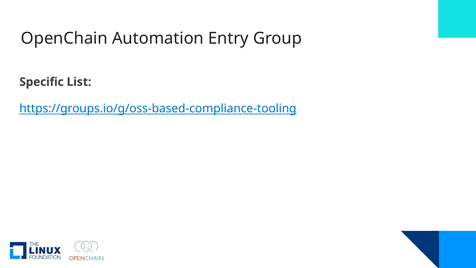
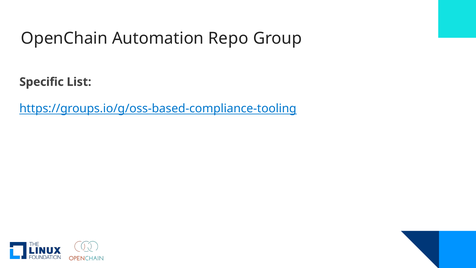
Entry: Entry -> Repo
